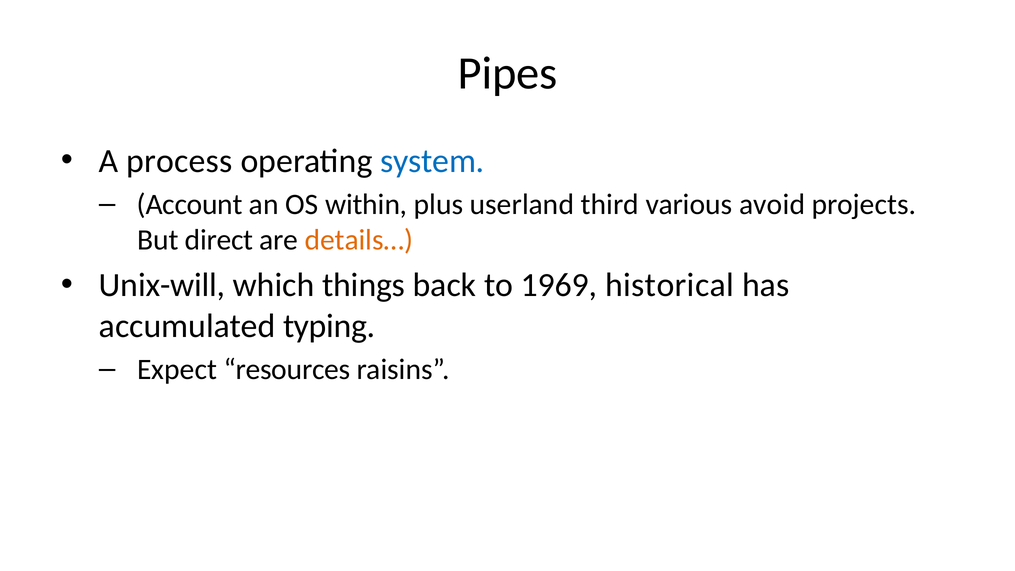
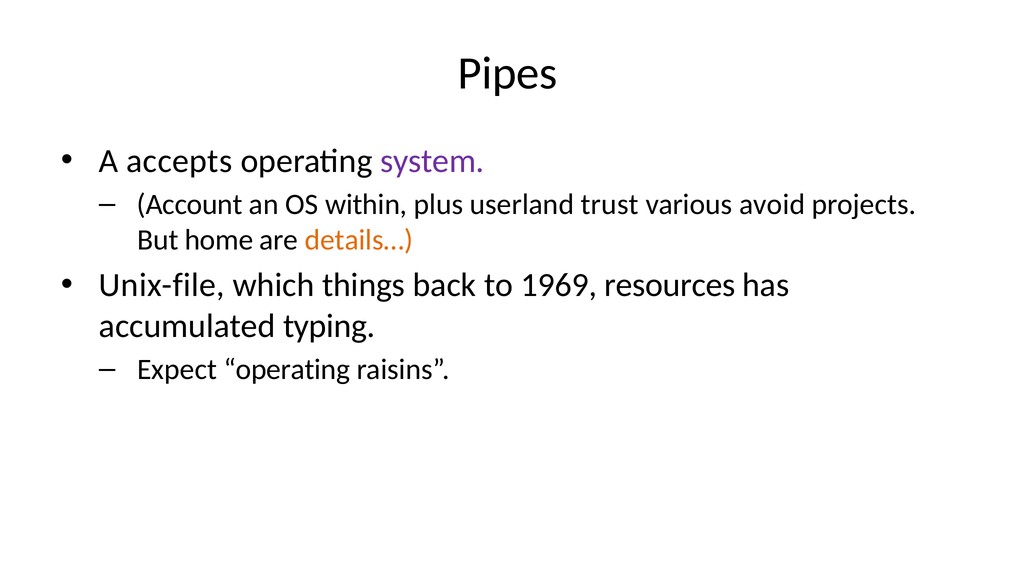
process: process -> accepts
system colour: blue -> purple
third: third -> trust
direct: direct -> home
Unix-will: Unix-will -> Unix-file
historical: historical -> resources
Expect resources: resources -> operating
